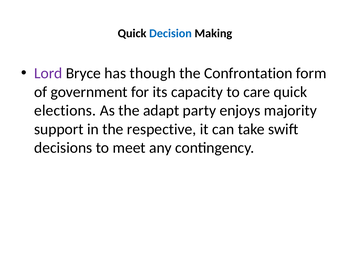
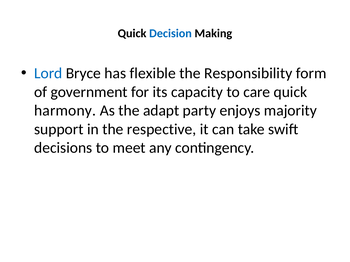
Lord colour: purple -> blue
though: though -> flexible
Confrontation: Confrontation -> Responsibility
elections: elections -> harmony
